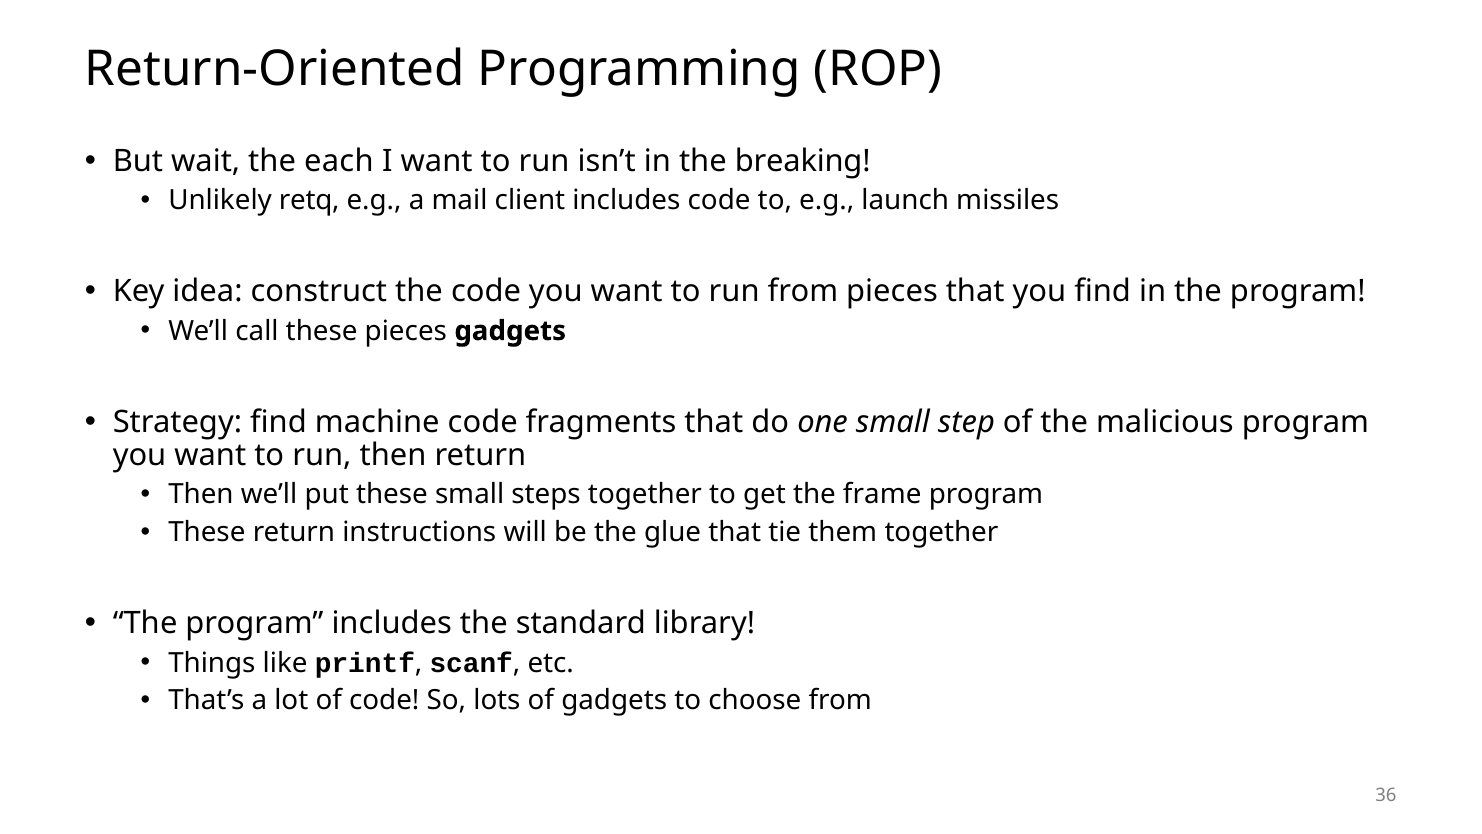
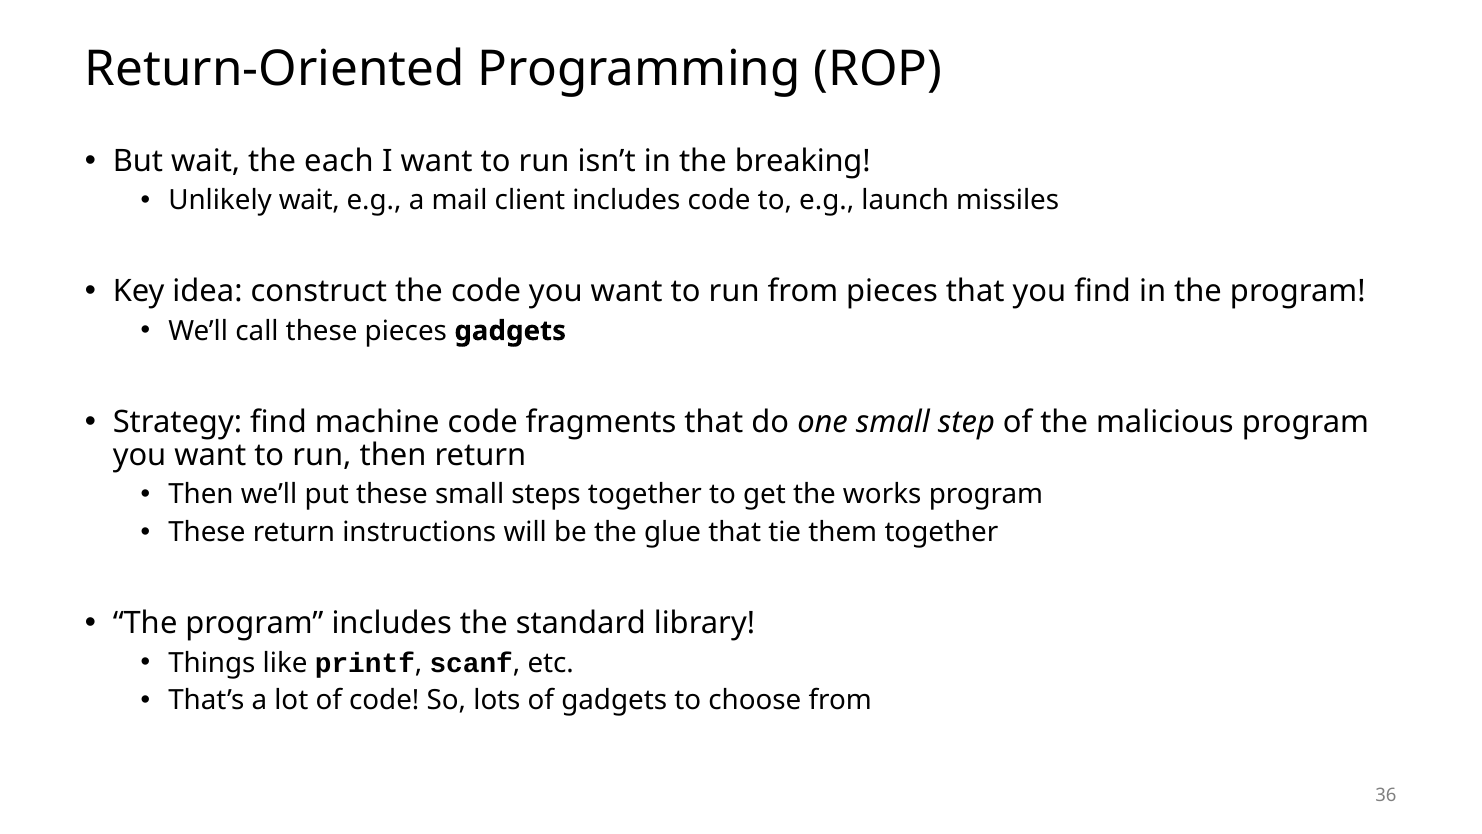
Unlikely retq: retq -> wait
frame: frame -> works
